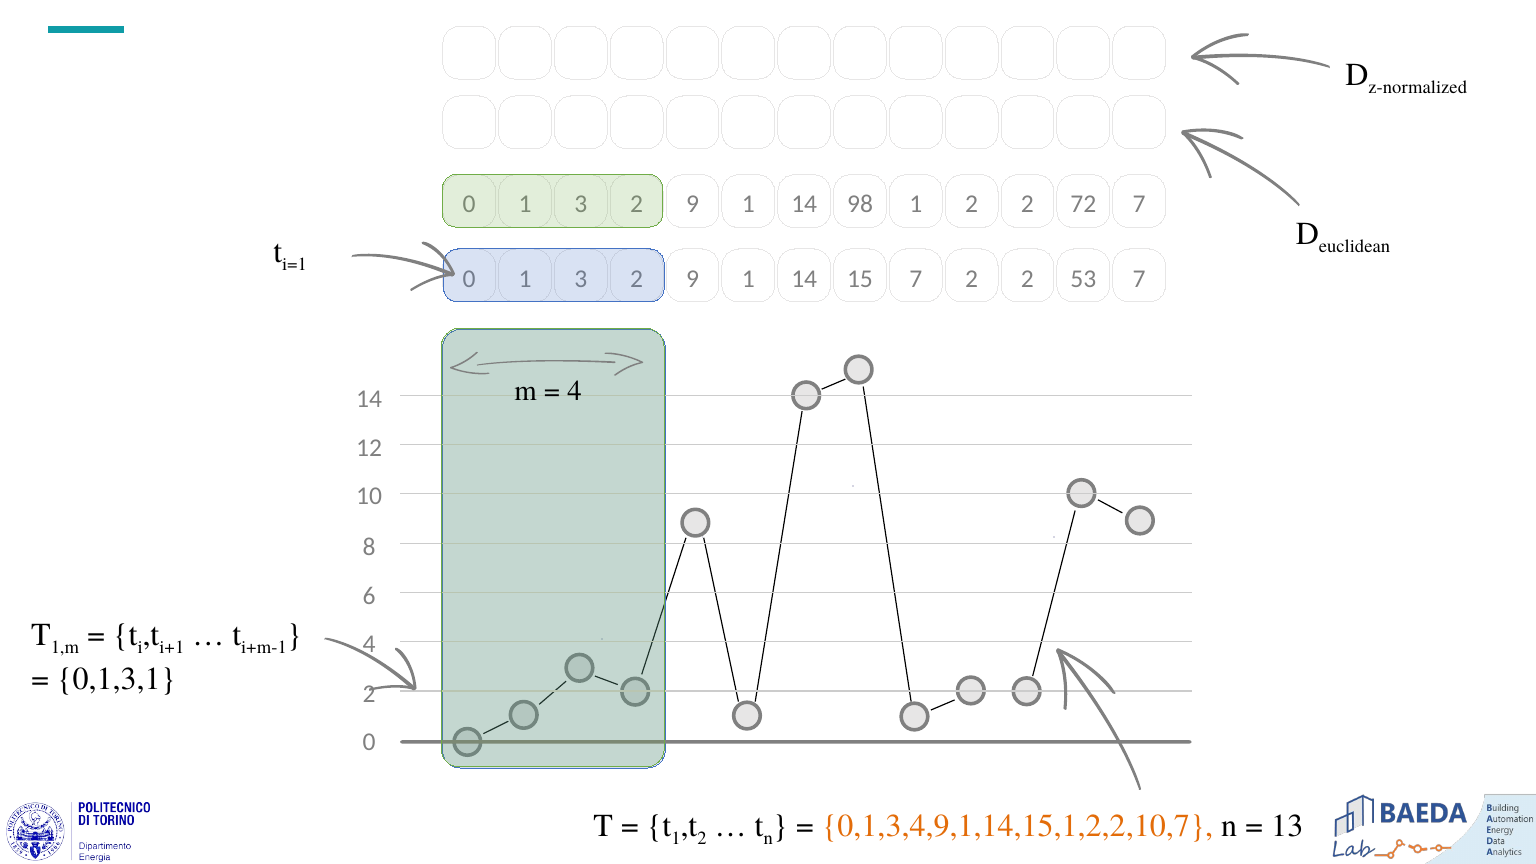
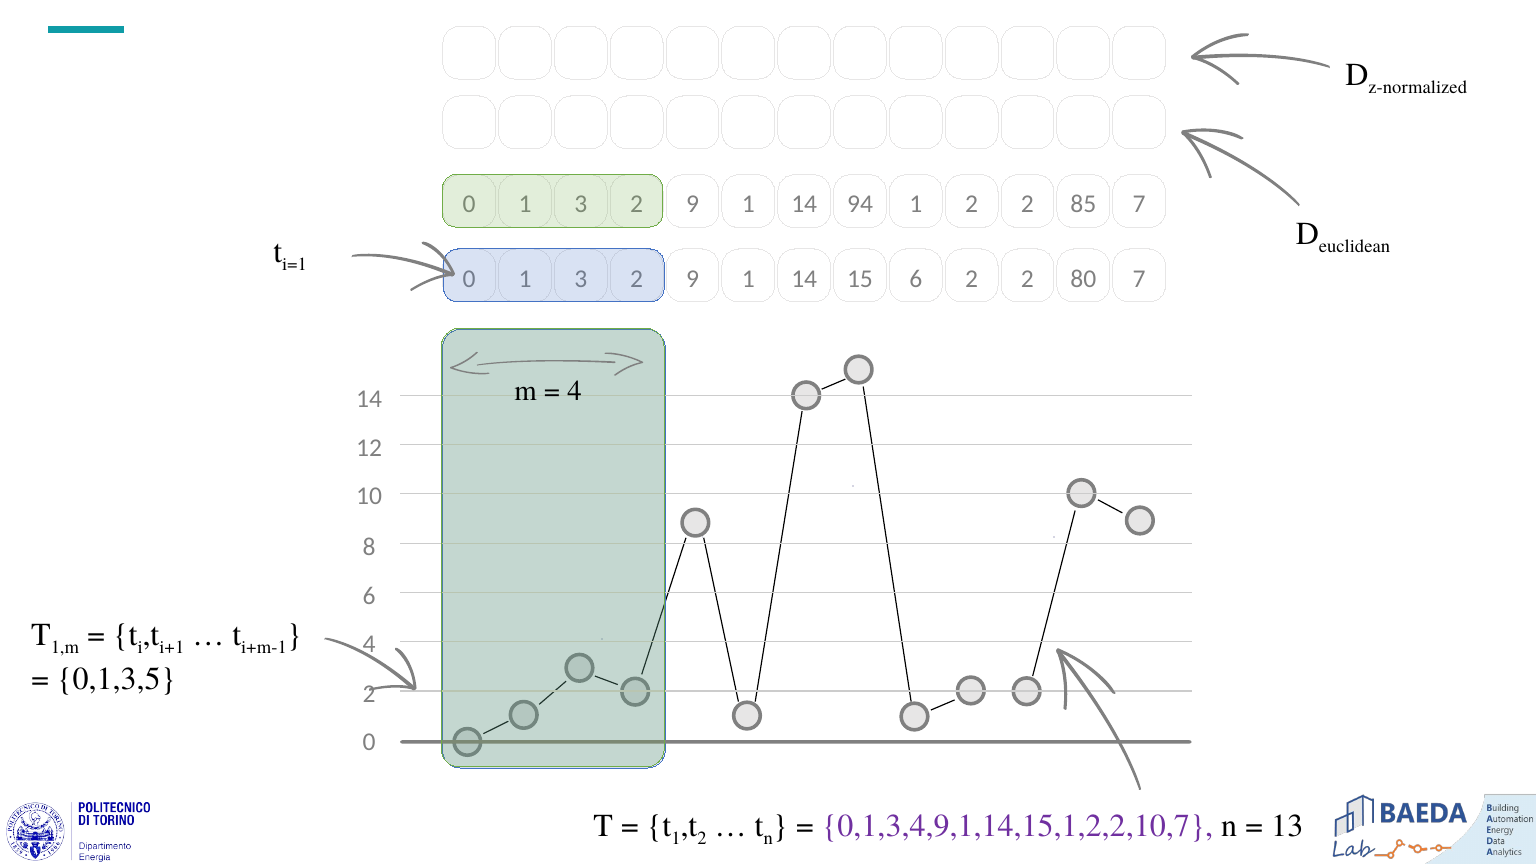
98: 98 -> 94
72: 72 -> 85
14 7: 7 -> 6
53: 53 -> 80
0,1,3,1: 0,1,3,1 -> 0,1,3,5
0,1,3,4,9,1,14,15,1,2,2,10,7 colour: orange -> purple
